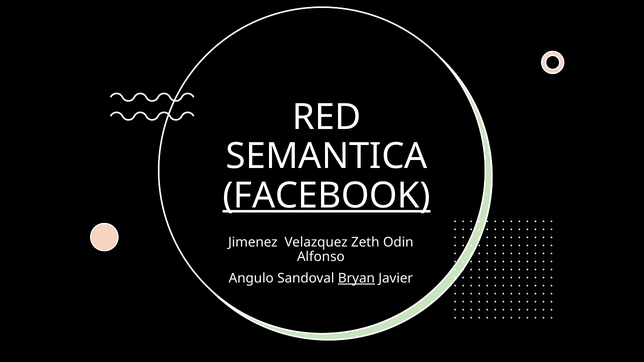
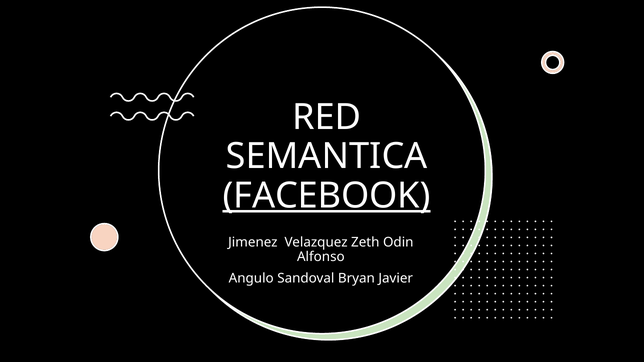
Bryan underline: present -> none
